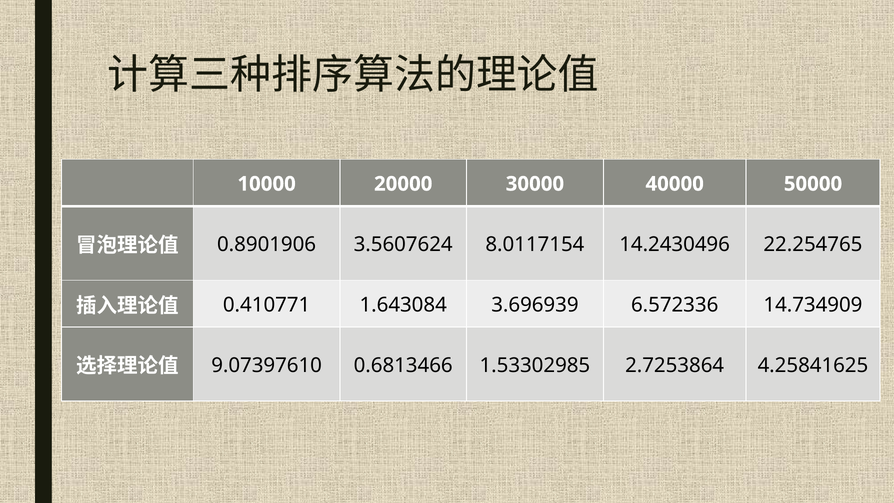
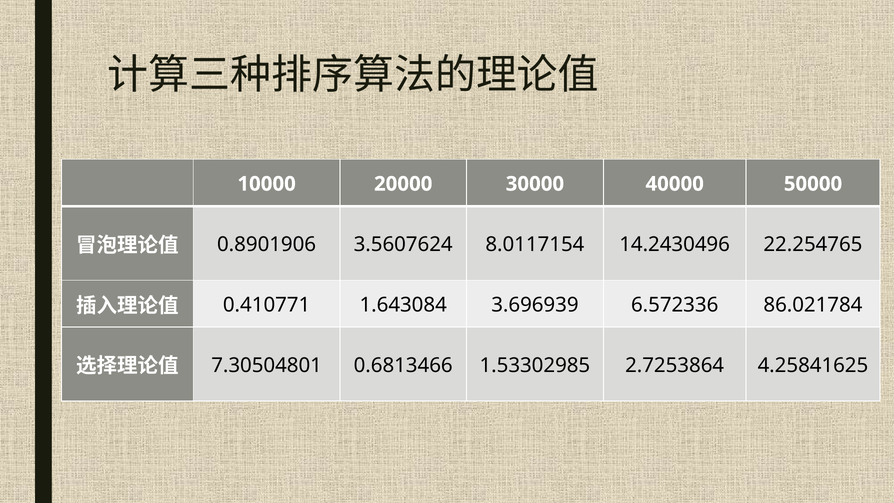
14.734909: 14.734909 -> 86.021784
9.07397610: 9.07397610 -> 7.30504801
